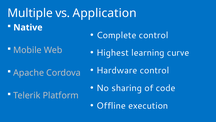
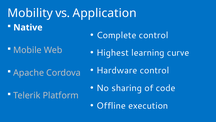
Multiple: Multiple -> Mobility
